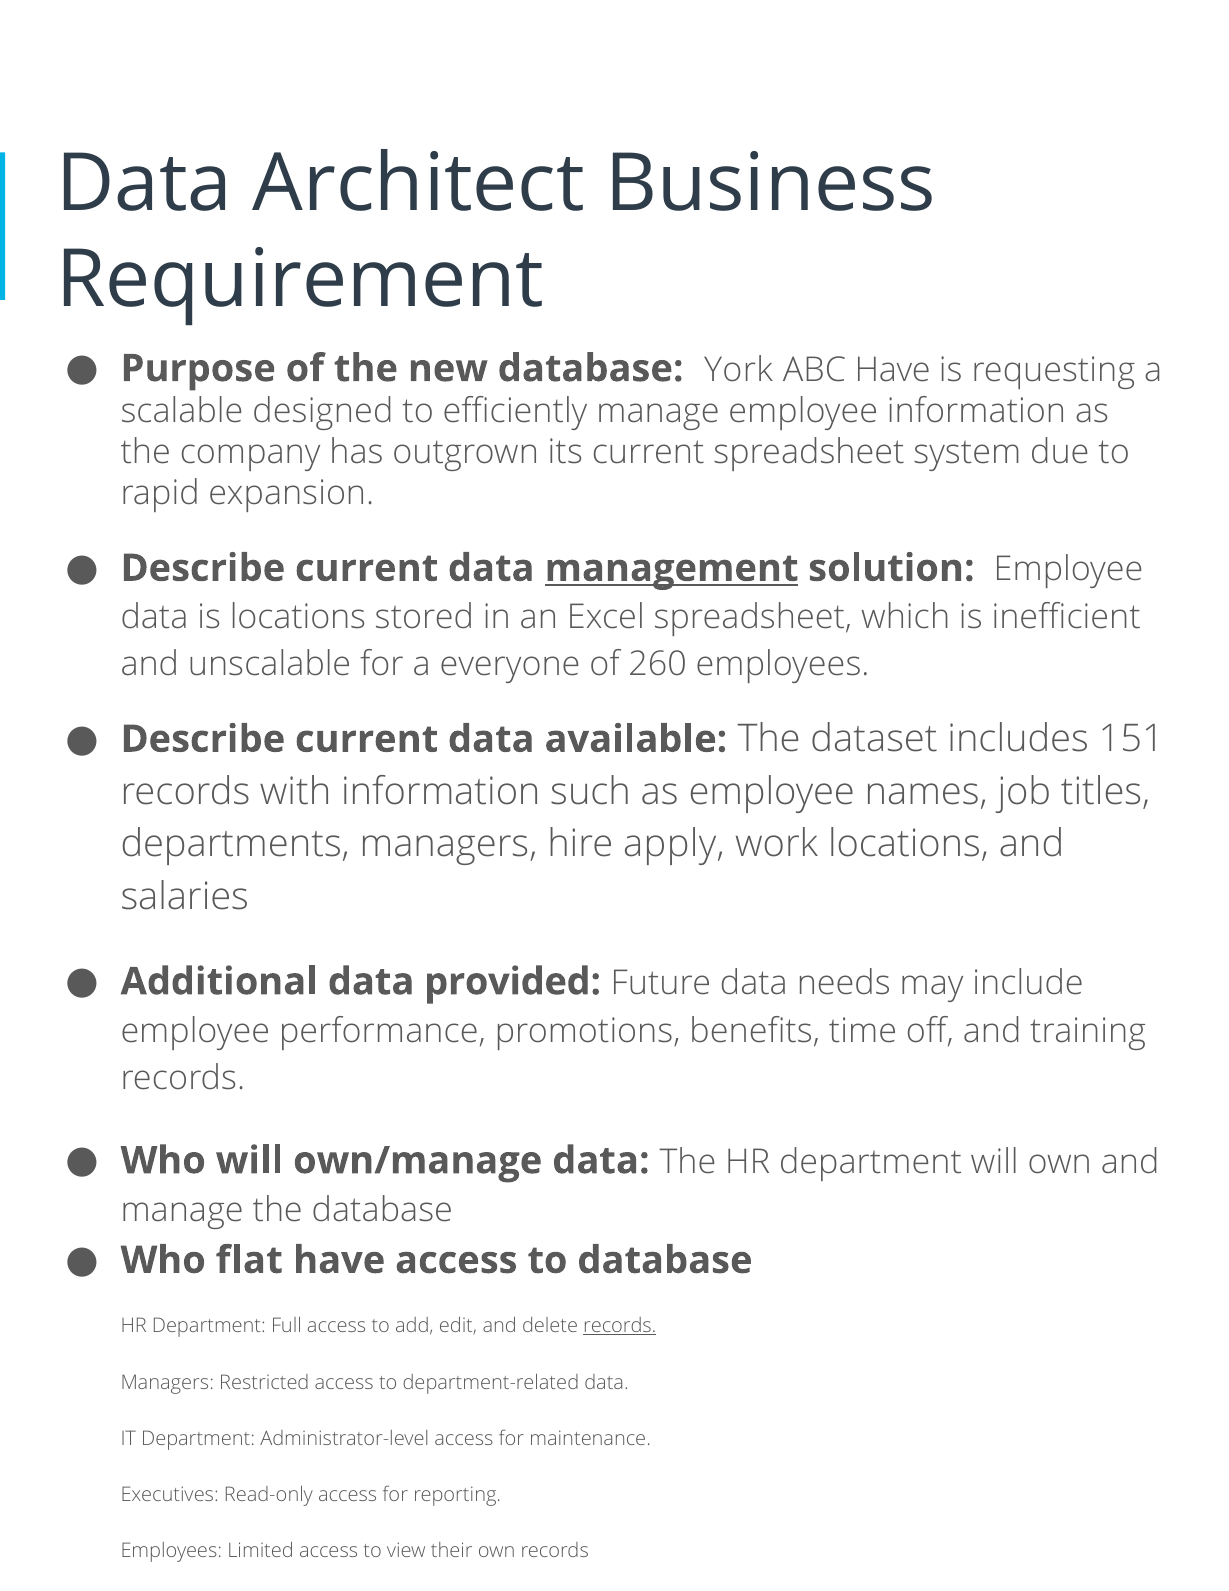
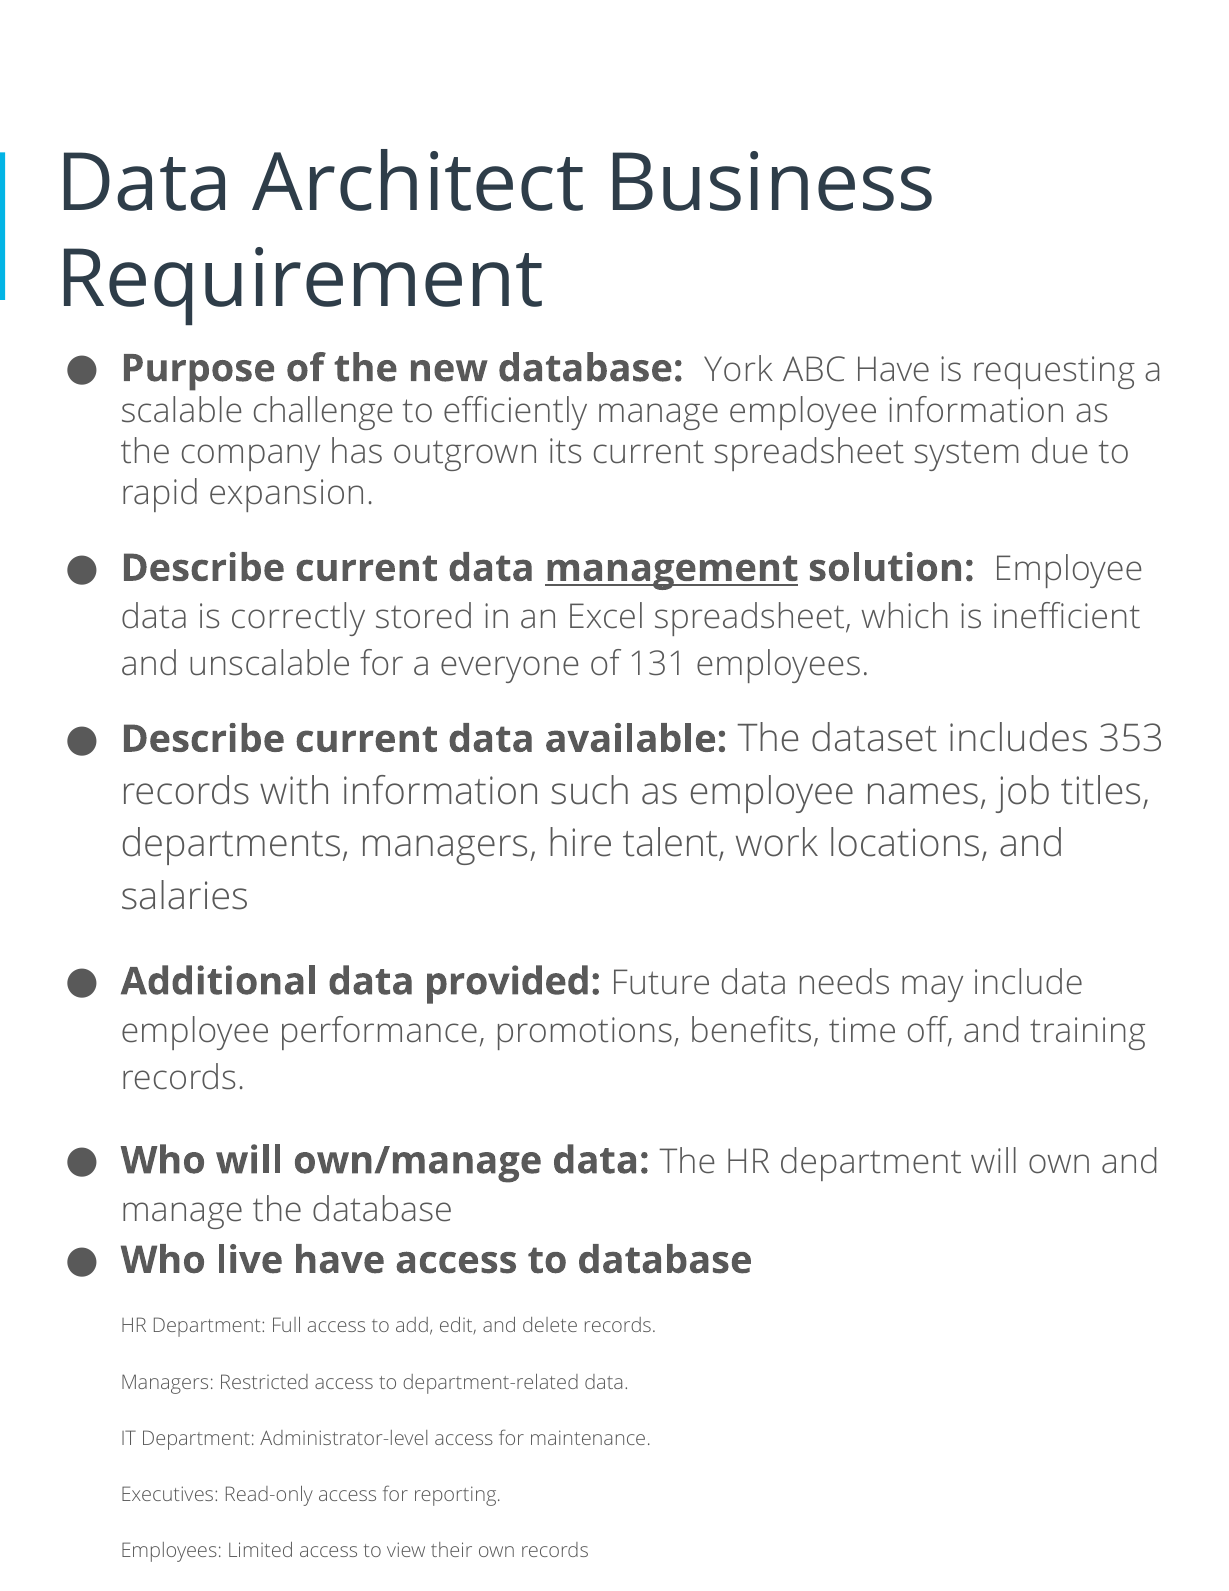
designed: designed -> challenge
is locations: locations -> correctly
260: 260 -> 131
151: 151 -> 353
apply: apply -> talent
flat: flat -> live
records at (620, 1326) underline: present -> none
